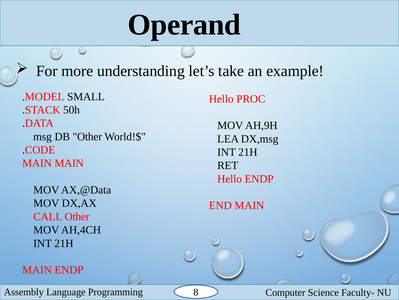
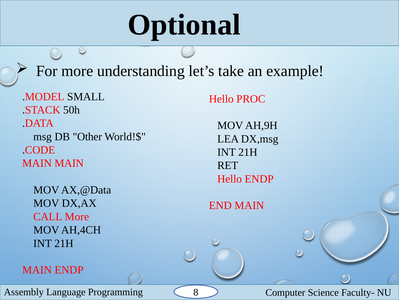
Operand: Operand -> Optional
CALL Other: Other -> More
